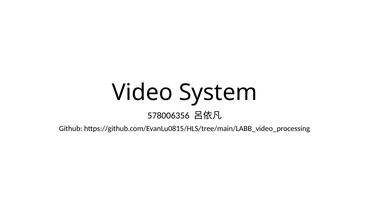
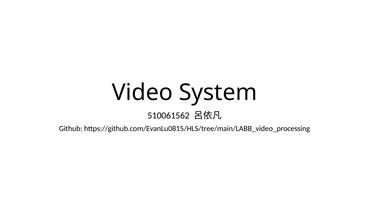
578006356: 578006356 -> 510061562
